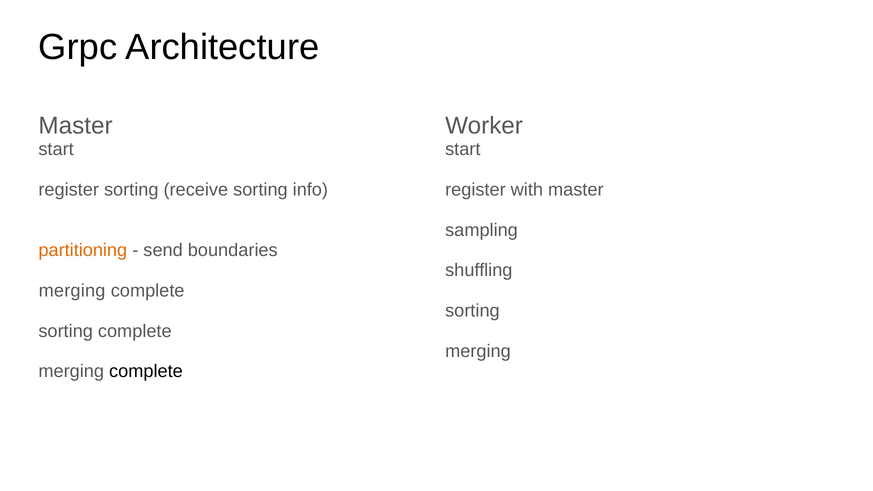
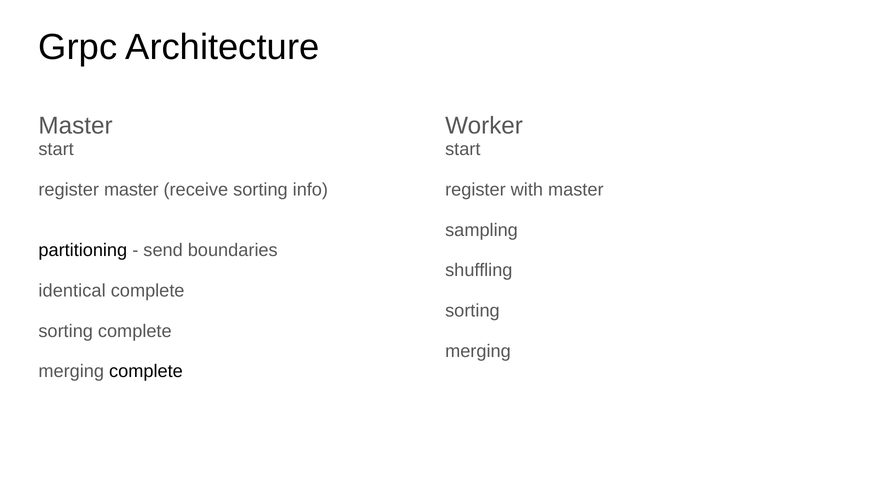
register sorting: sorting -> master
partitioning colour: orange -> black
merging at (72, 291): merging -> identical
